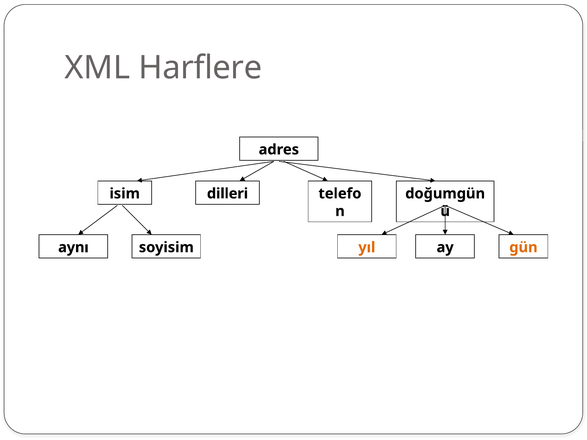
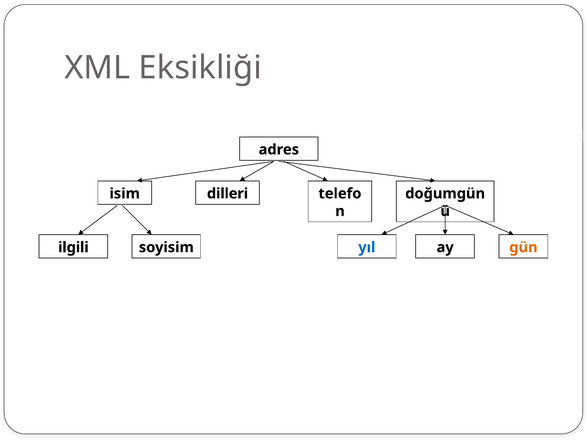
Harflere: Harflere -> Eksikliği
aynı: aynı -> ilgili
yıl colour: orange -> blue
